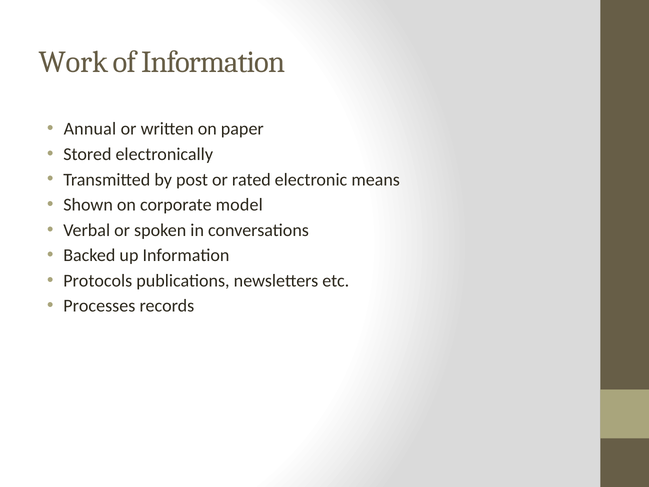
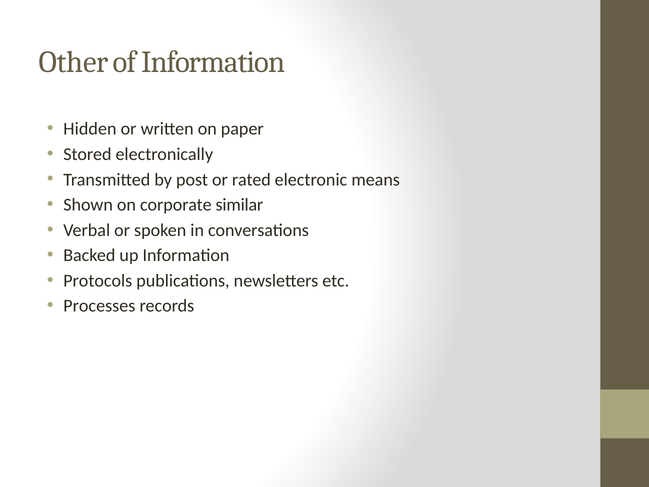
Work: Work -> Other
Annual: Annual -> Hidden
model: model -> similar
